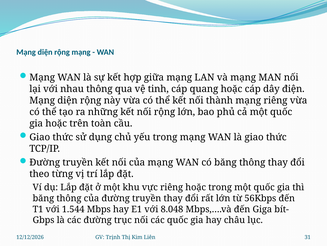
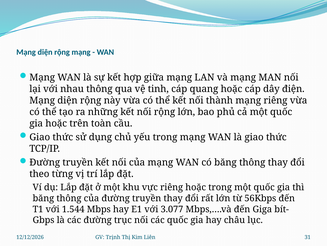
8.048: 8.048 -> 3.077
